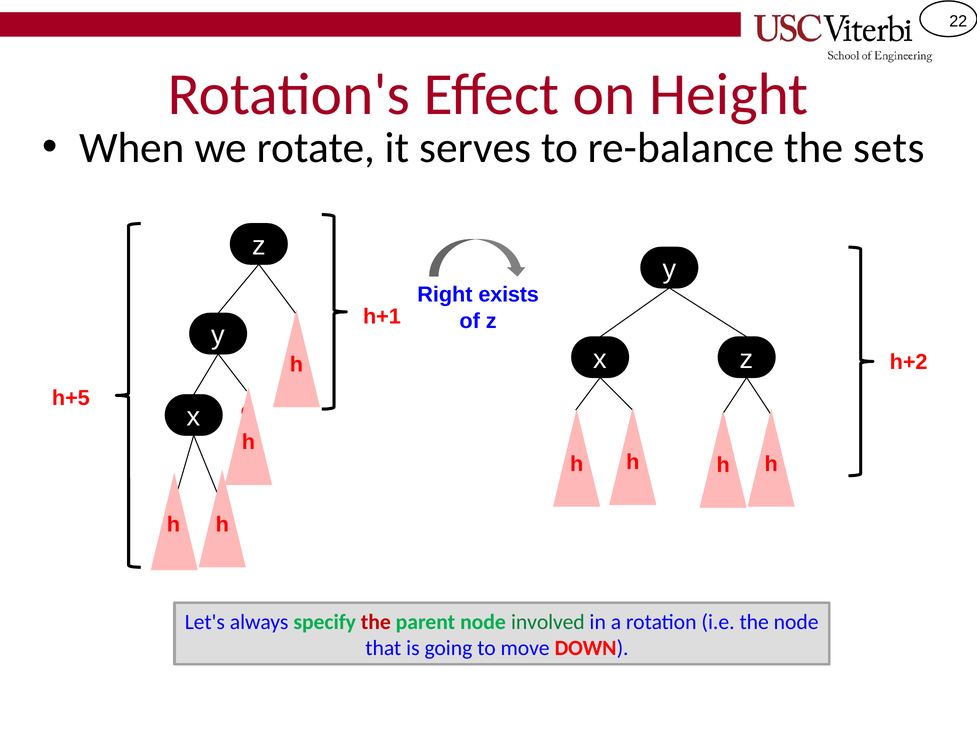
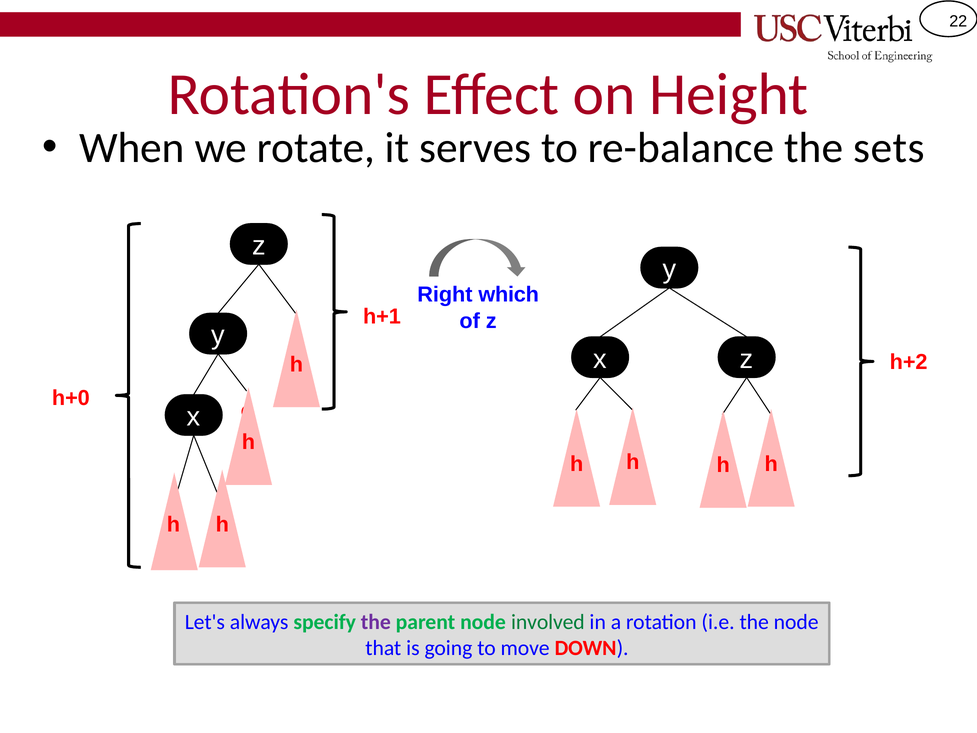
exists: exists -> which
h+5: h+5 -> h+0
the at (376, 622) colour: red -> purple
